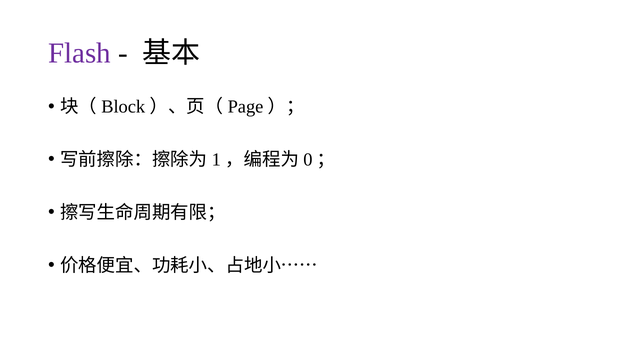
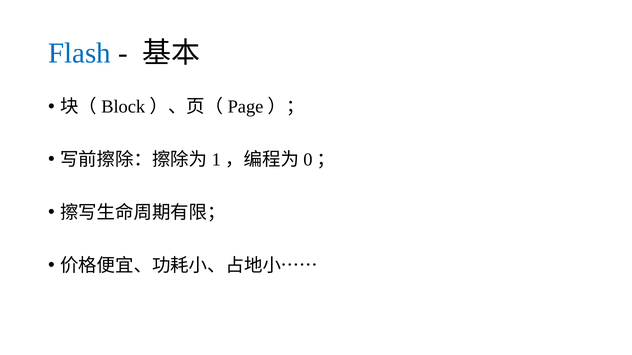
Flash colour: purple -> blue
